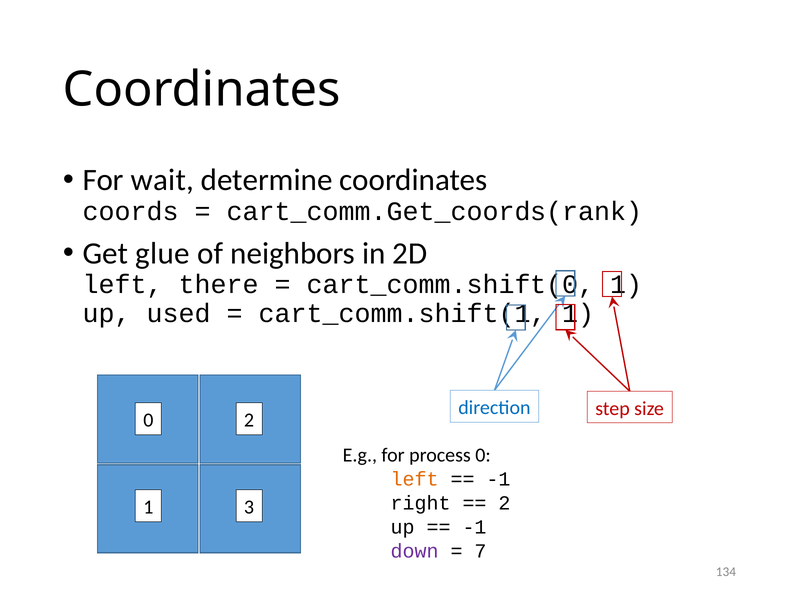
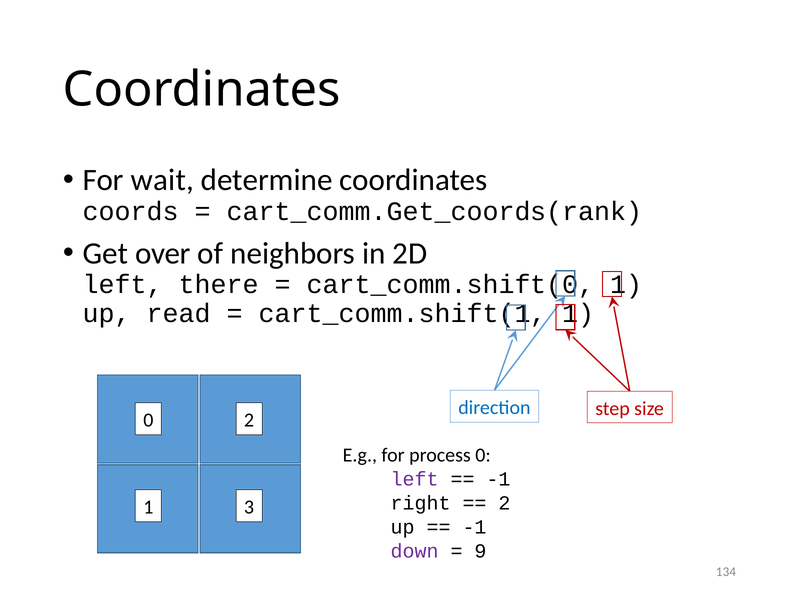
glue: glue -> over
used: used -> read
left at (415, 479) colour: orange -> purple
7: 7 -> 9
